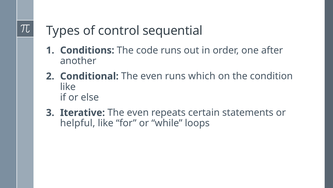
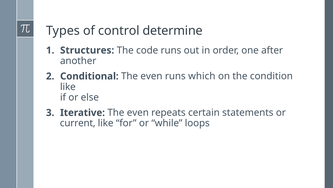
sequential: sequential -> determine
Conditions: Conditions -> Structures
helpful: helpful -> current
